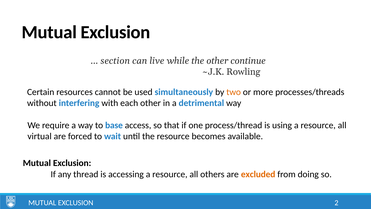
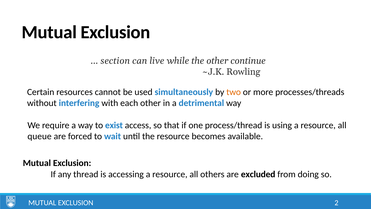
base: base -> exist
virtual: virtual -> queue
excluded colour: orange -> black
